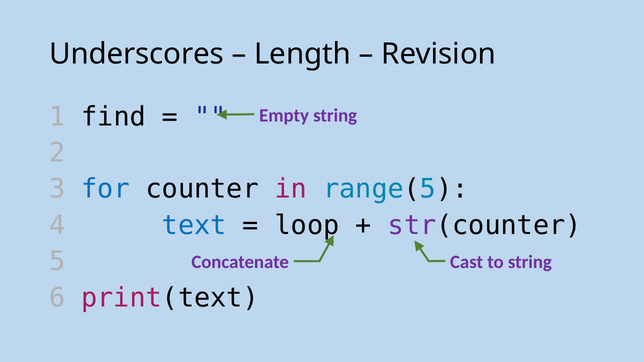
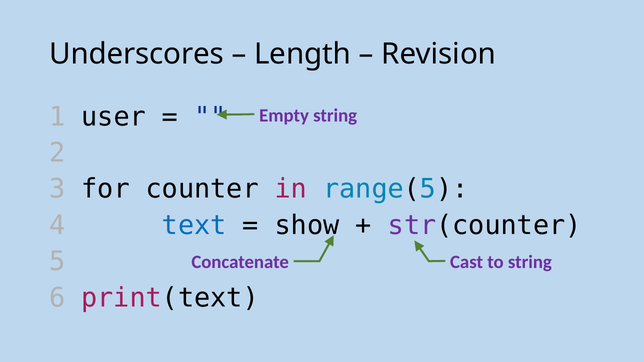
find: find -> user
for colour: blue -> black
loop: loop -> show
